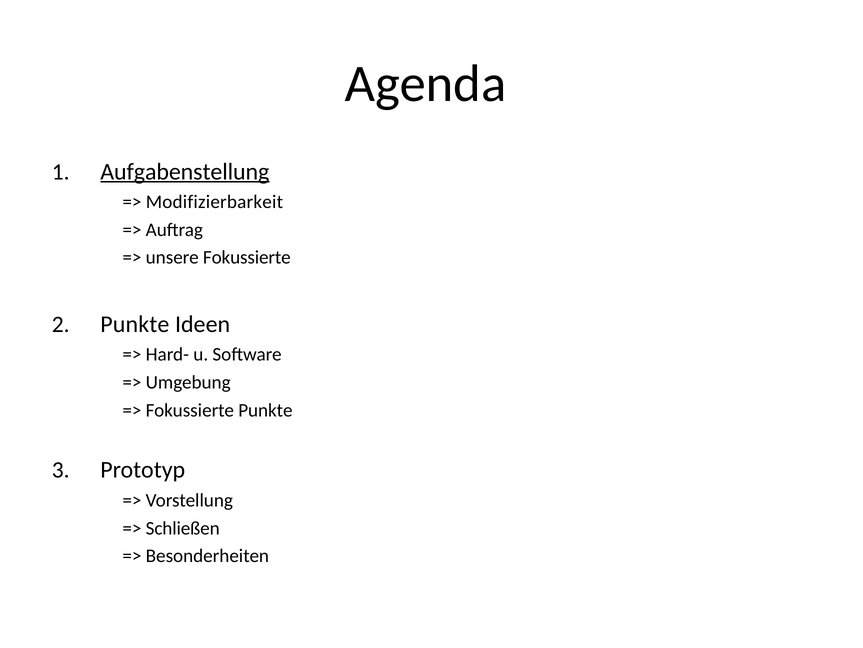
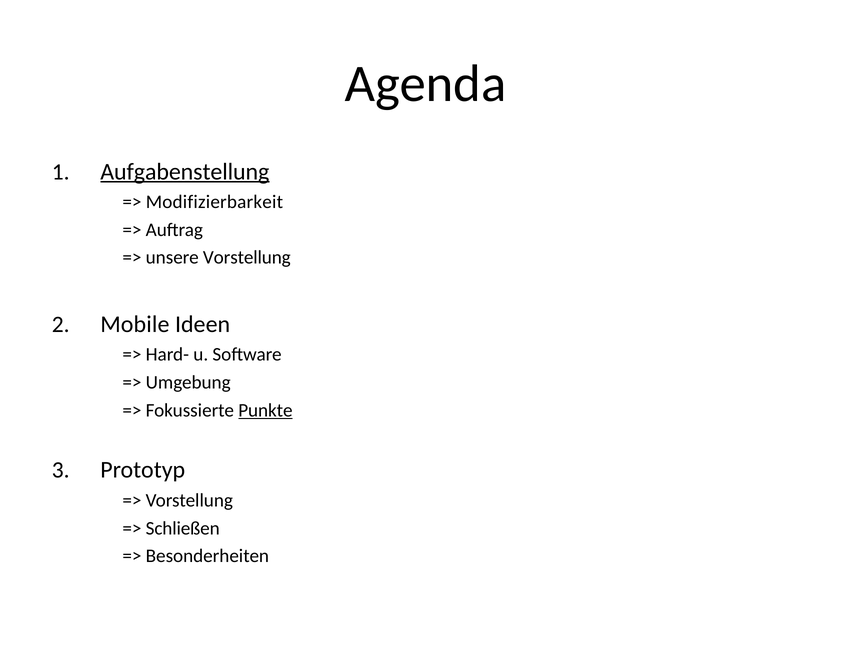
unsere Fokussierte: Fokussierte -> Vorstellung
Punkte at (135, 324): Punkte -> Mobile
Punkte at (265, 410) underline: none -> present
